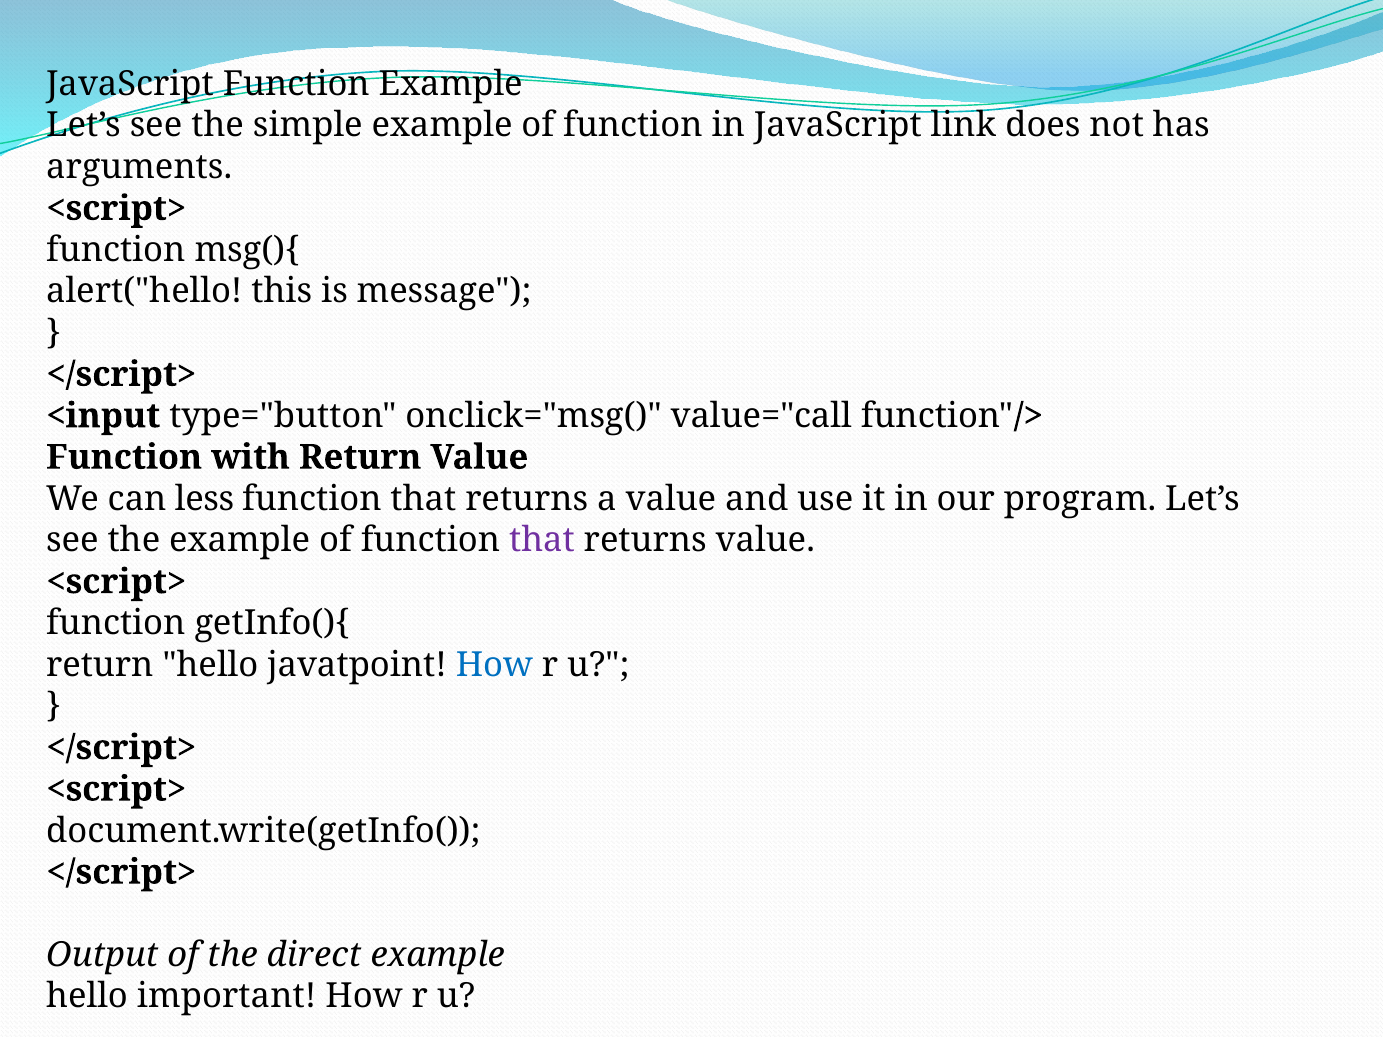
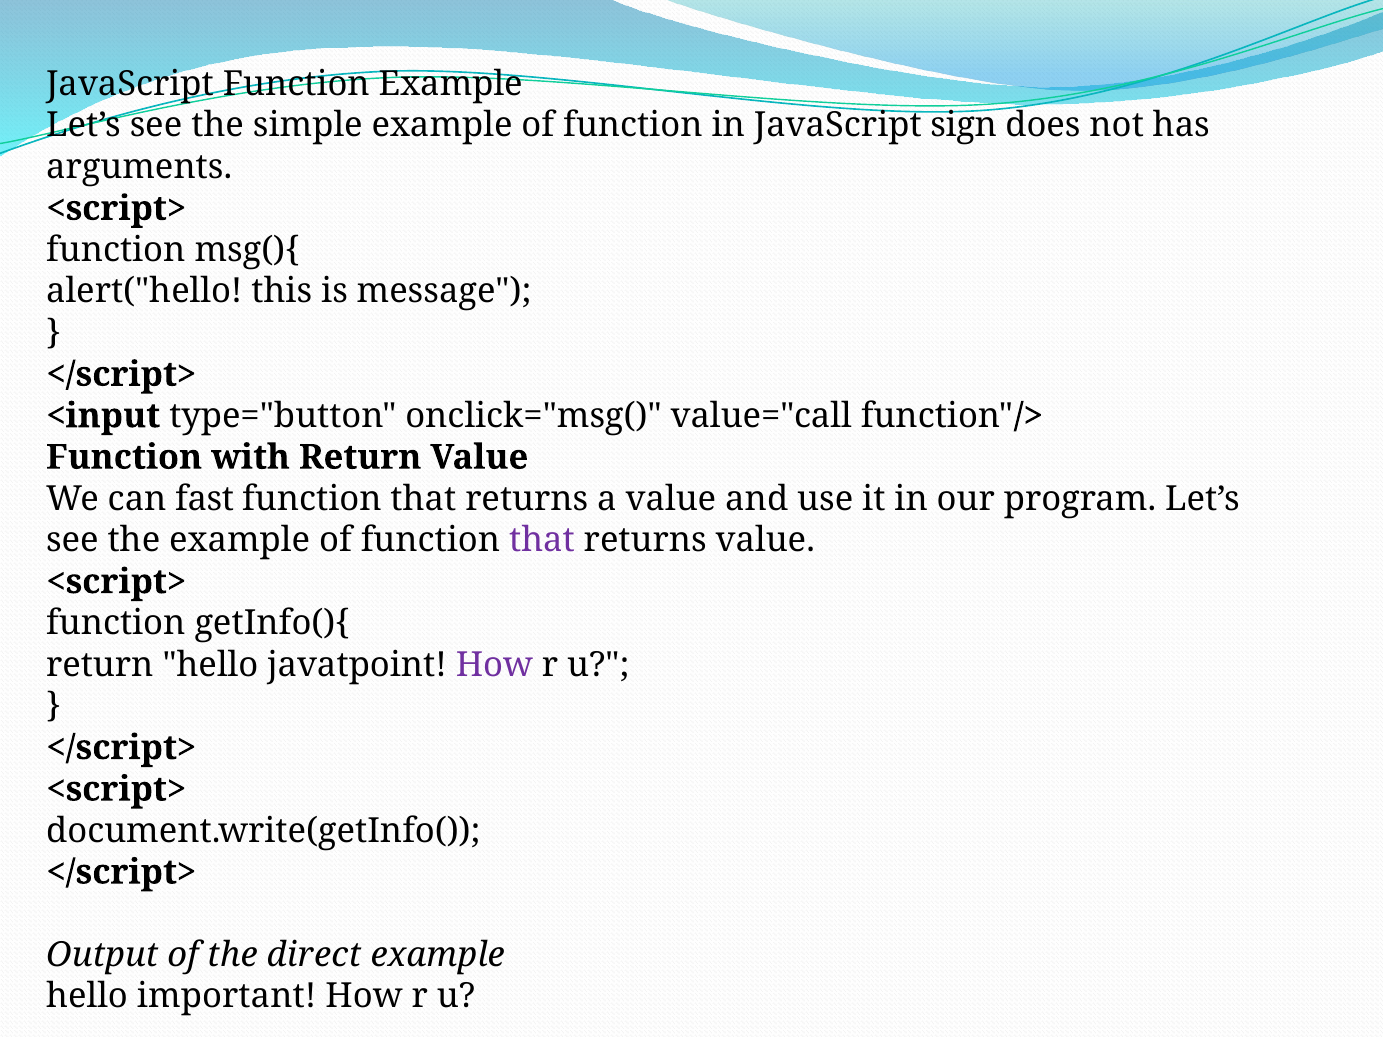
link: link -> sign
less: less -> fast
How at (494, 665) colour: blue -> purple
